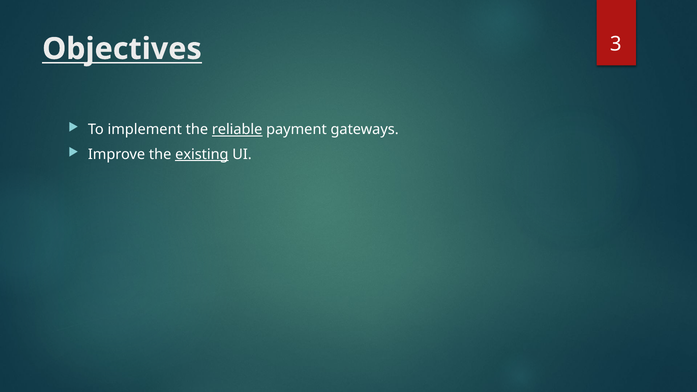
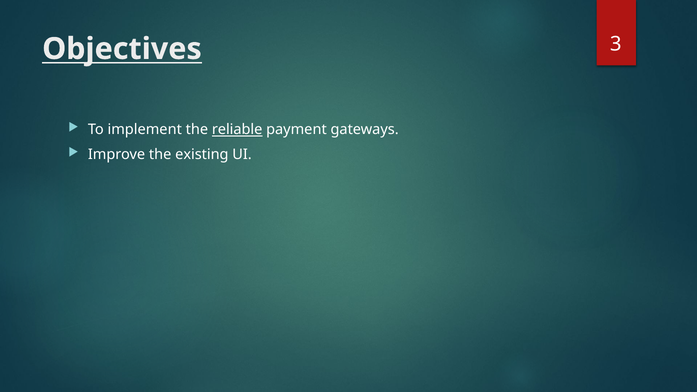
existing underline: present -> none
